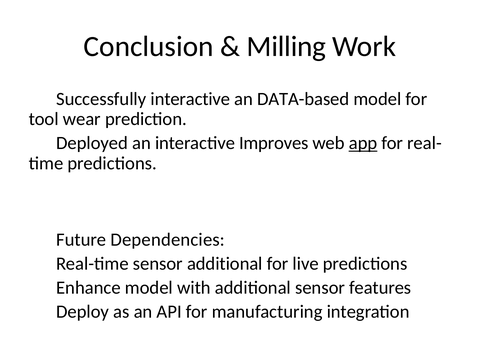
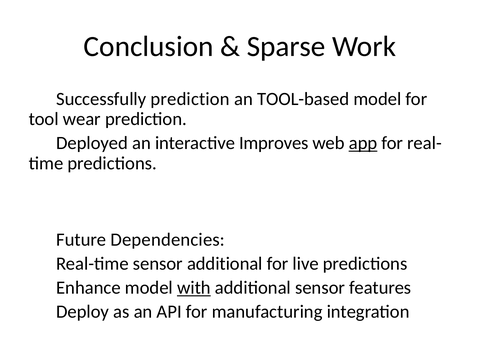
Milling: Milling -> Sparse
interactive at (190, 99): interactive -> prediction
DATA-based: DATA-based -> TOOL-based
with underline: none -> present
